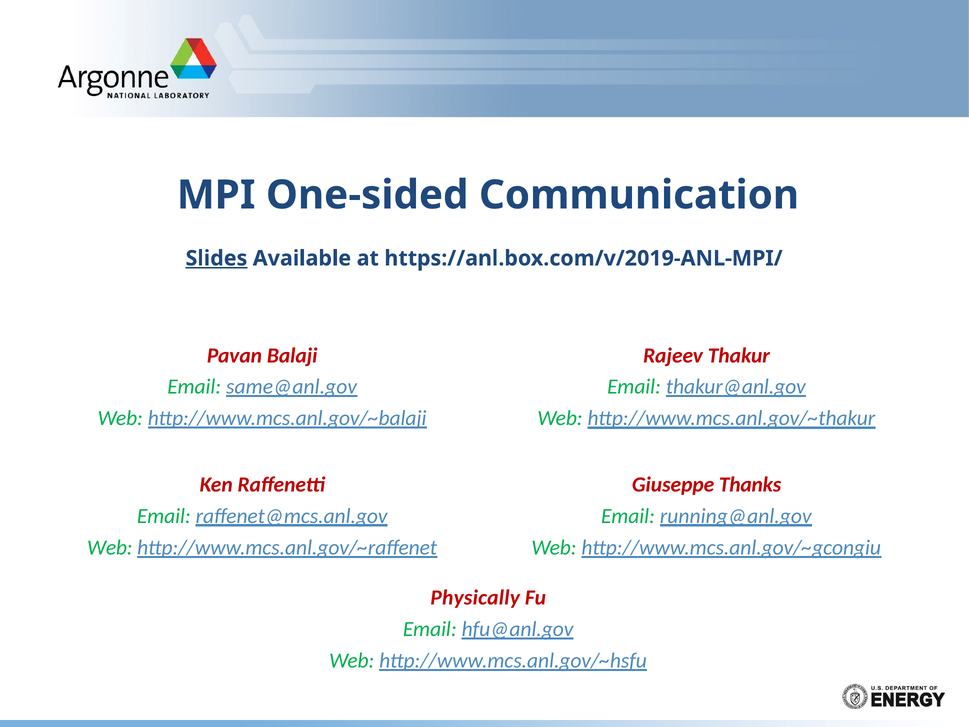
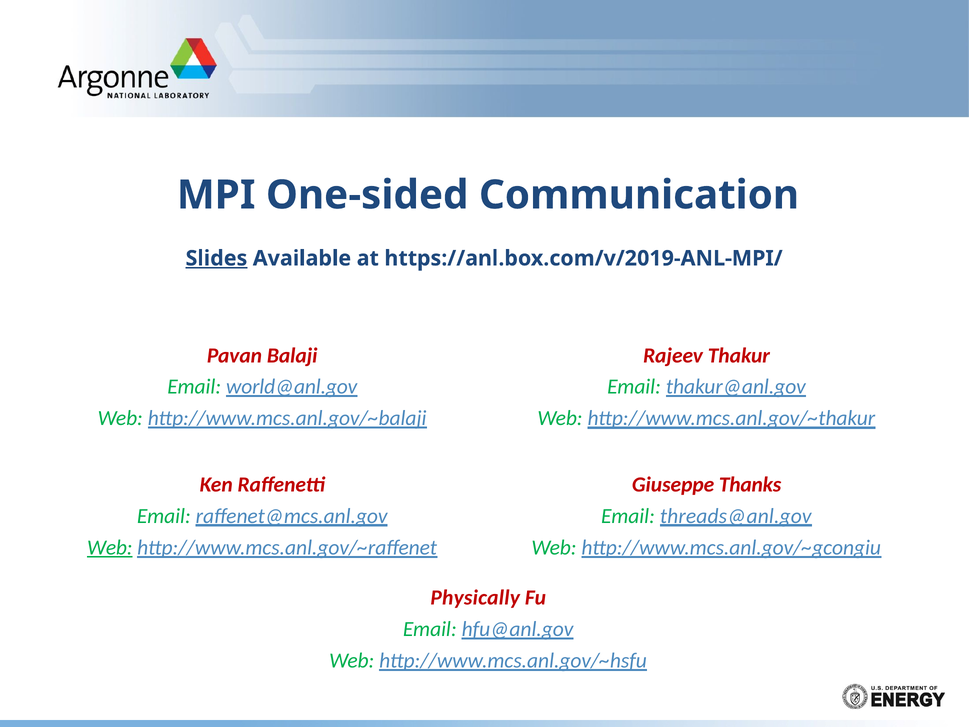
same@anl.gov: same@anl.gov -> world@anl.gov
running@anl.gov: running@anl.gov -> threads@anl.gov
Web at (110, 547) underline: none -> present
